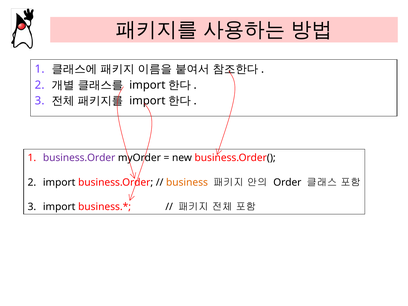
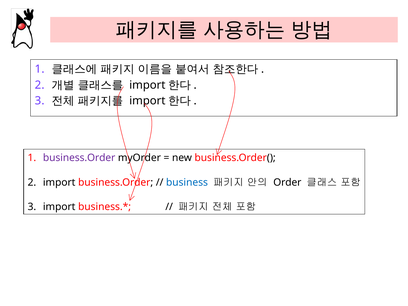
business colour: orange -> blue
